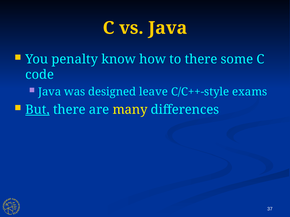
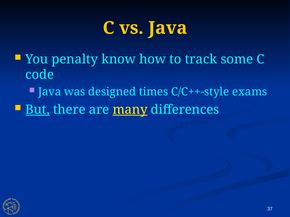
to there: there -> track
leave: leave -> times
many underline: none -> present
